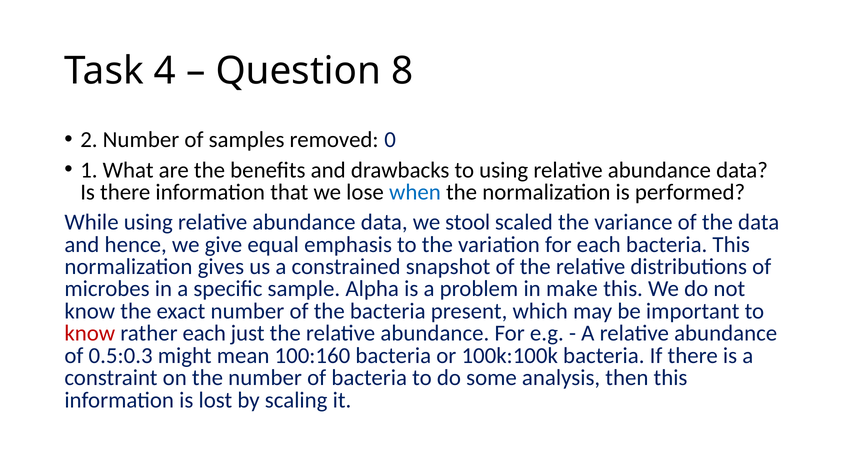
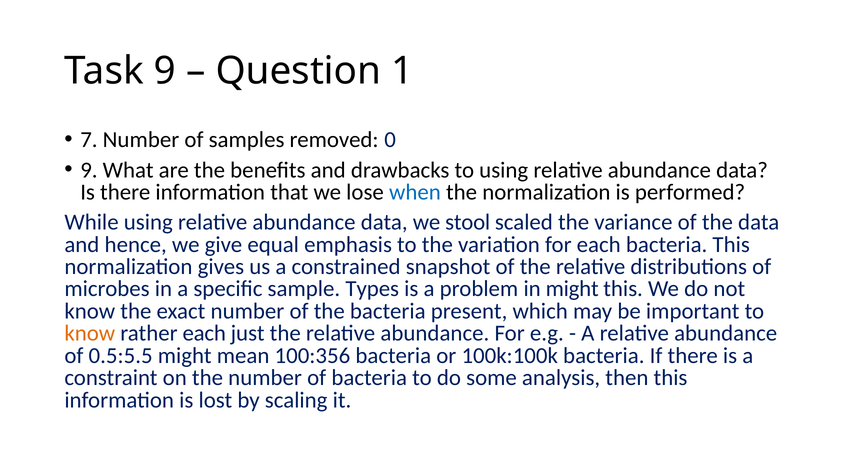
Task 4: 4 -> 9
8: 8 -> 1
2: 2 -> 7
1 at (89, 170): 1 -> 9
Alpha: Alpha -> Types
in make: make -> might
know at (90, 334) colour: red -> orange
0.5:0.3: 0.5:0.3 -> 0.5:5.5
100:160: 100:160 -> 100:356
